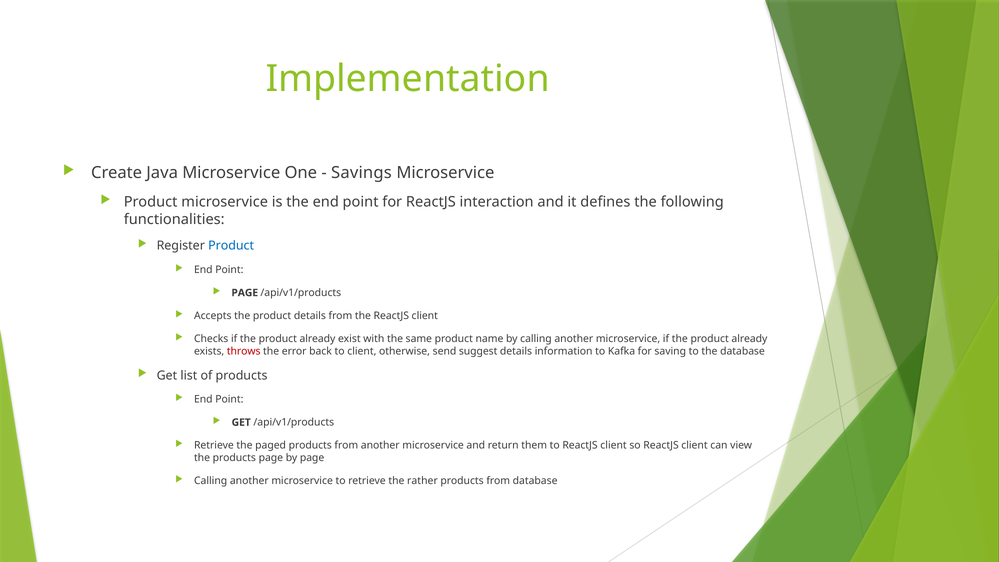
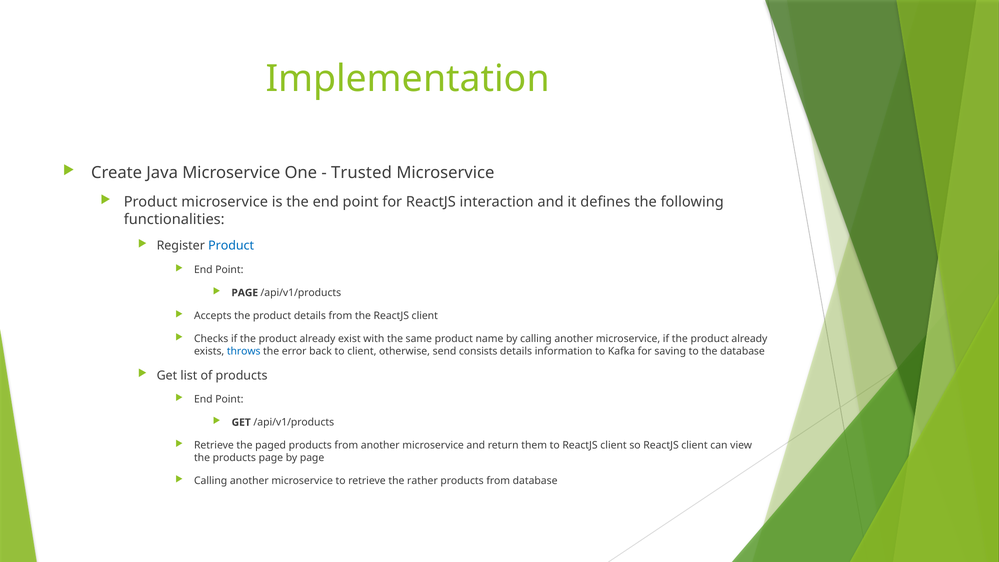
Savings: Savings -> Trusted
throws colour: red -> blue
suggest: suggest -> consists
